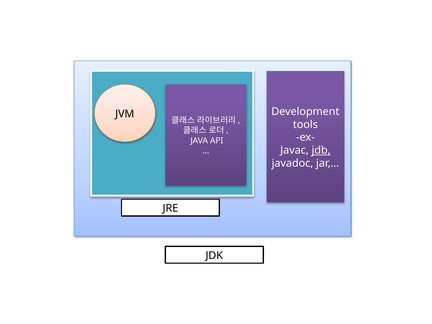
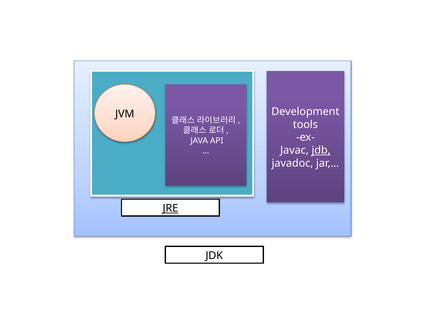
JRE underline: none -> present
